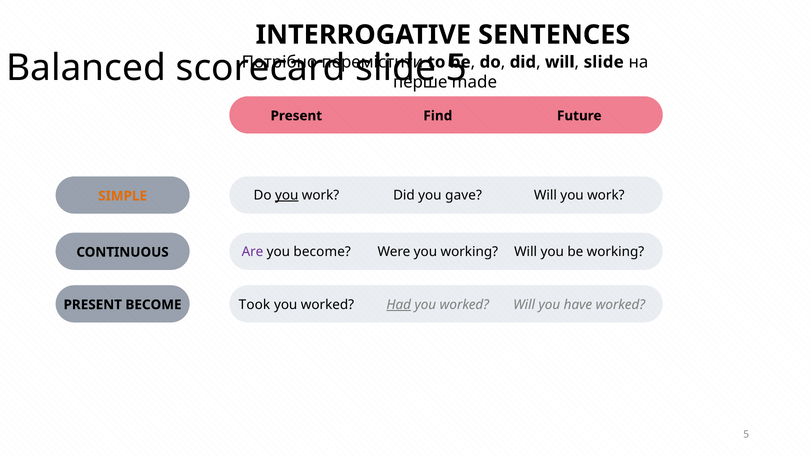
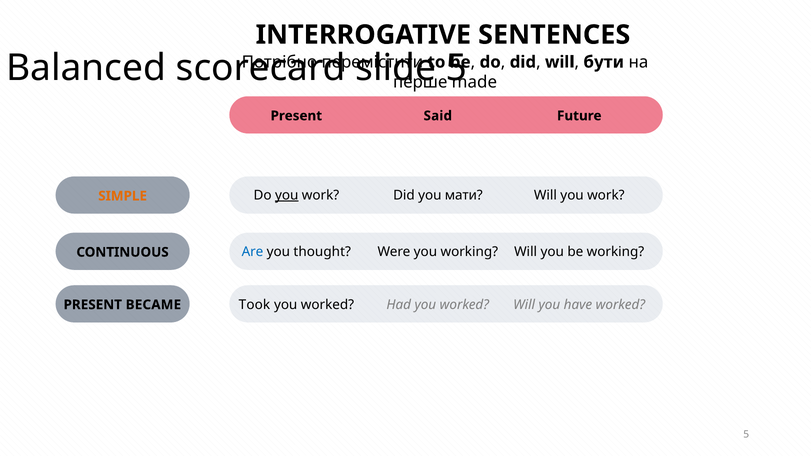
slide at (604, 62): slide -> бути
Find: Find -> Said
gave: gave -> мати
Are colour: purple -> blue
you become: become -> thought
Had underline: present -> none
PRESENT BECOME: BECOME -> BECAME
